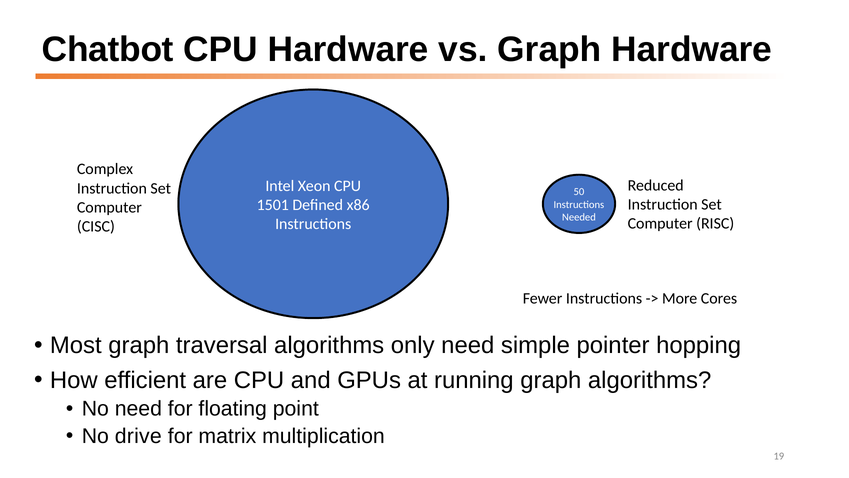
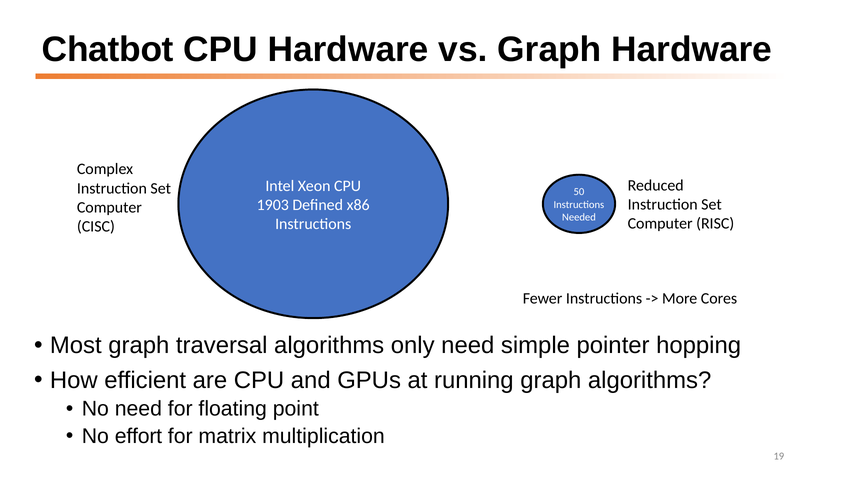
1501: 1501 -> 1903
drive: drive -> effort
